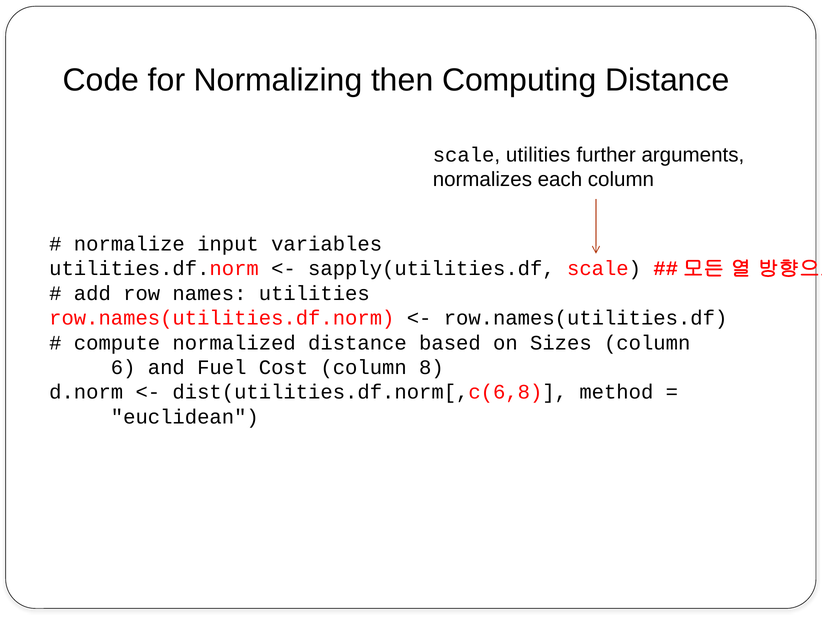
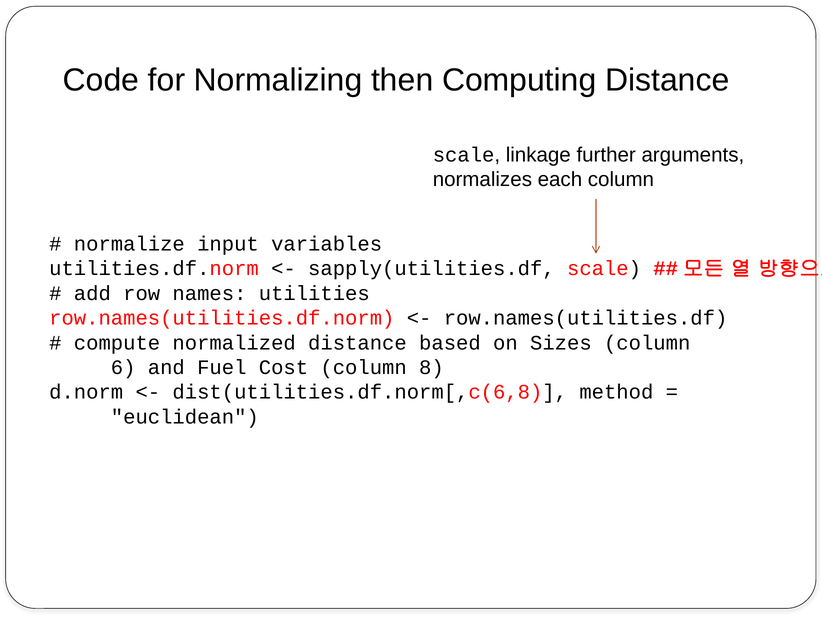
scale utilities: utilities -> linkage
